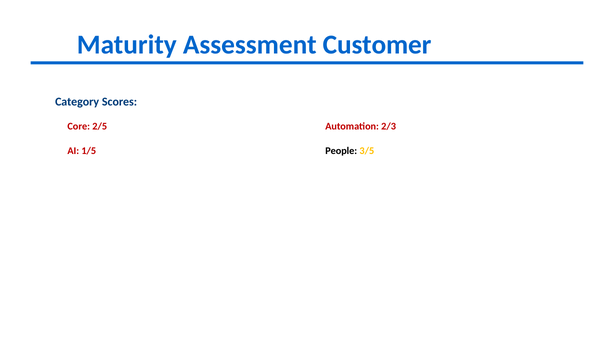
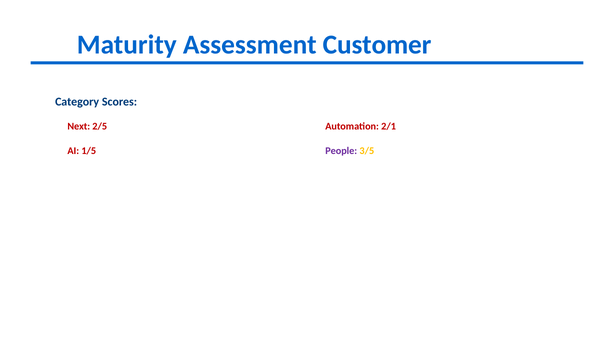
Core: Core -> Next
2/3: 2/3 -> 2/1
People colour: black -> purple
